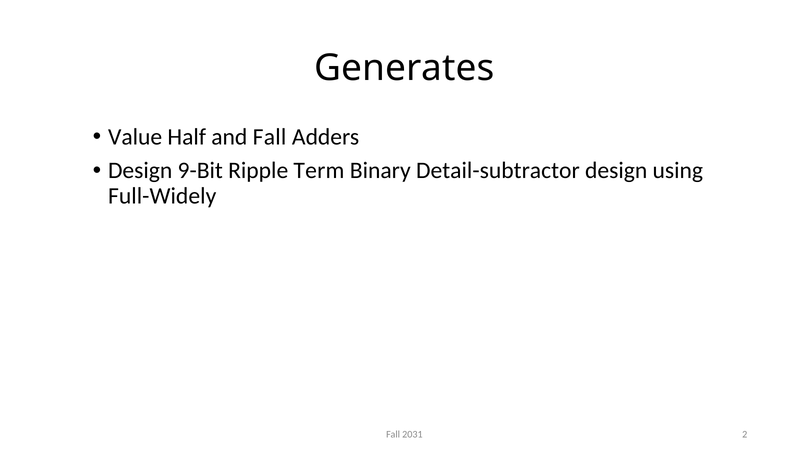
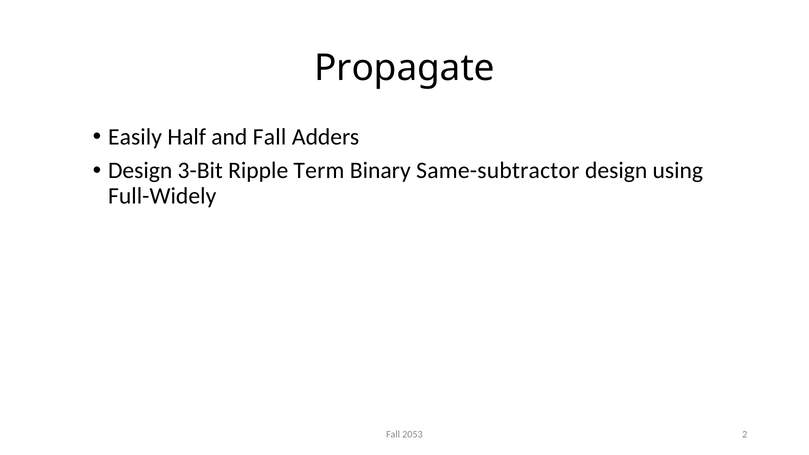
Generates: Generates -> Propagate
Value: Value -> Easily
9-Bit: 9-Bit -> 3-Bit
Detail-subtractor: Detail-subtractor -> Same-subtractor
2031: 2031 -> 2053
